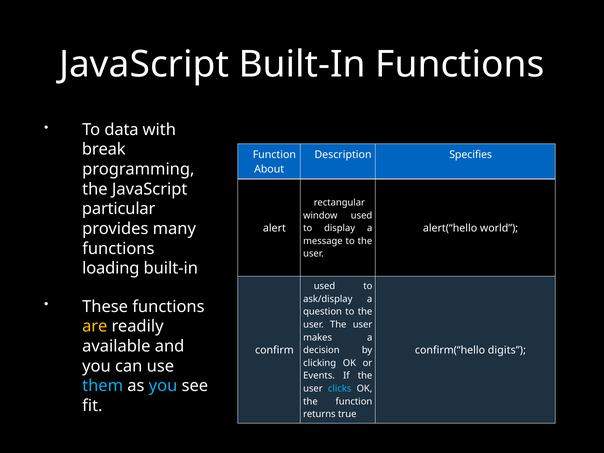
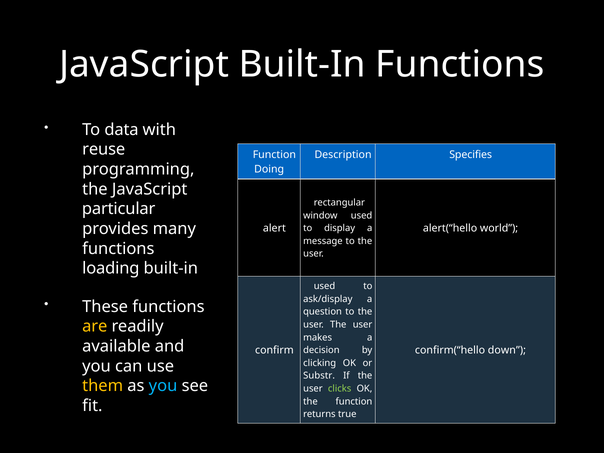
break: break -> reuse
About: About -> Doing
digits: digits -> down
Events: Events -> Substr
them colour: light blue -> yellow
clicks colour: light blue -> light green
